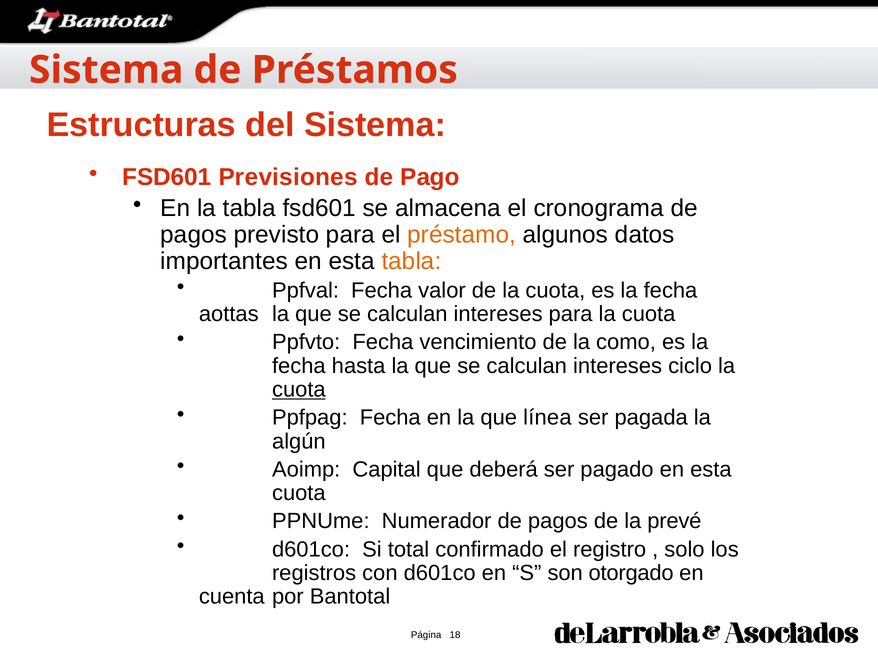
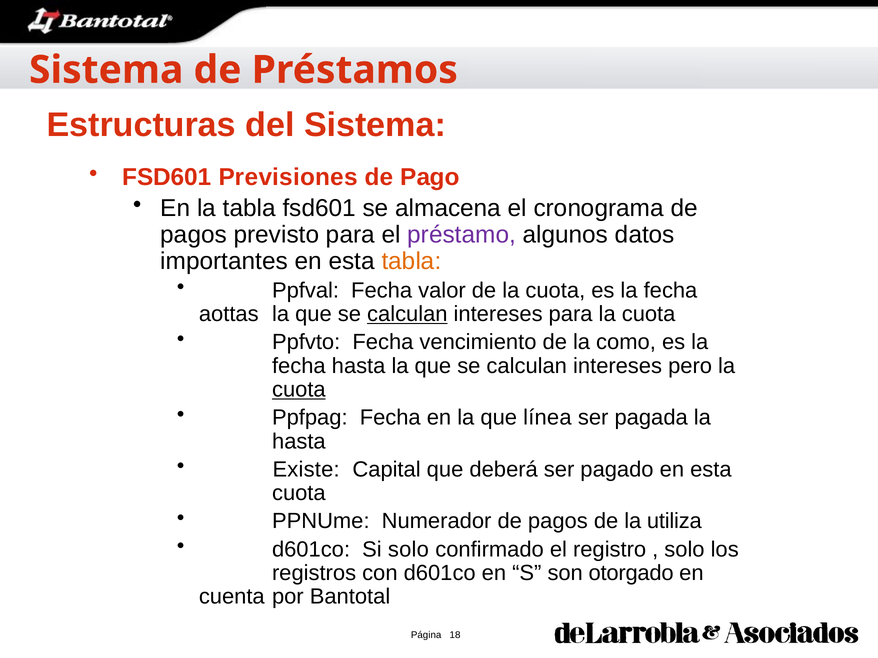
préstamo colour: orange -> purple
calculan at (407, 314) underline: none -> present
ciclo: ciclo -> pero
algún at (299, 442): algún -> hasta
Aoimp: Aoimp -> Existe
prevé: prevé -> utiliza
Si total: total -> solo
